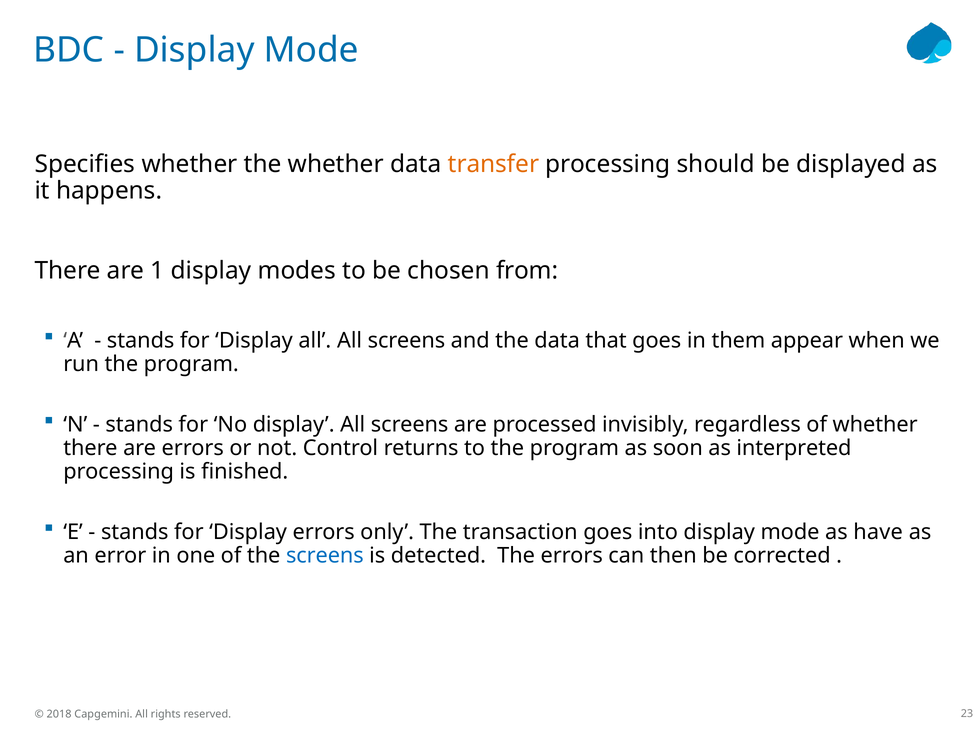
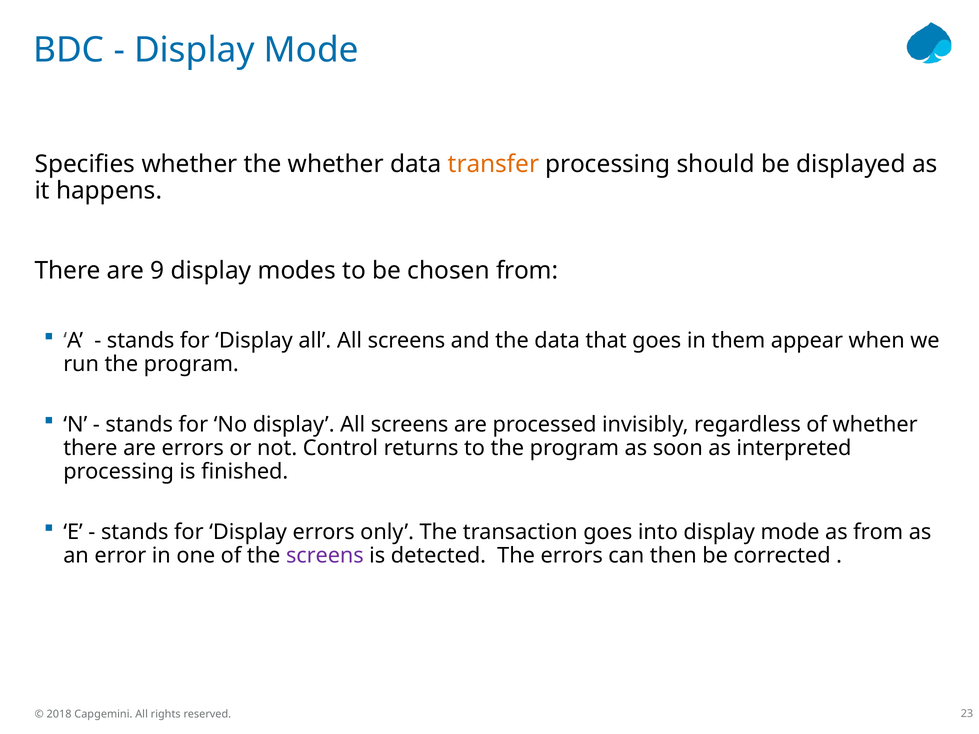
1: 1 -> 9
as have: have -> from
screens at (325, 556) colour: blue -> purple
